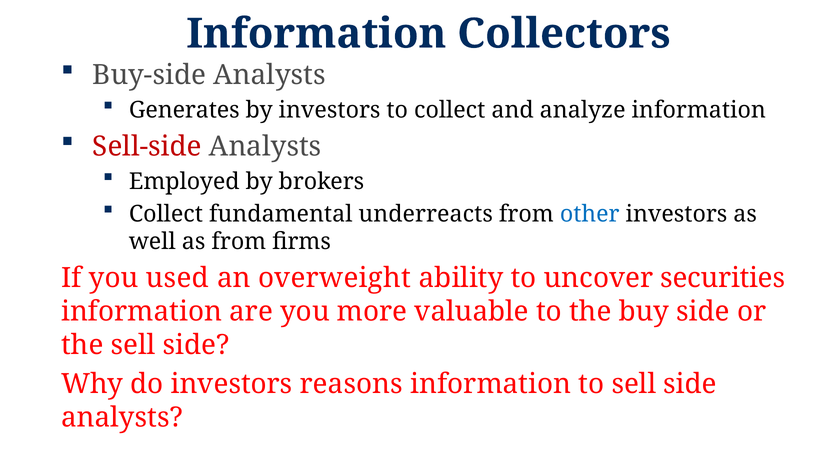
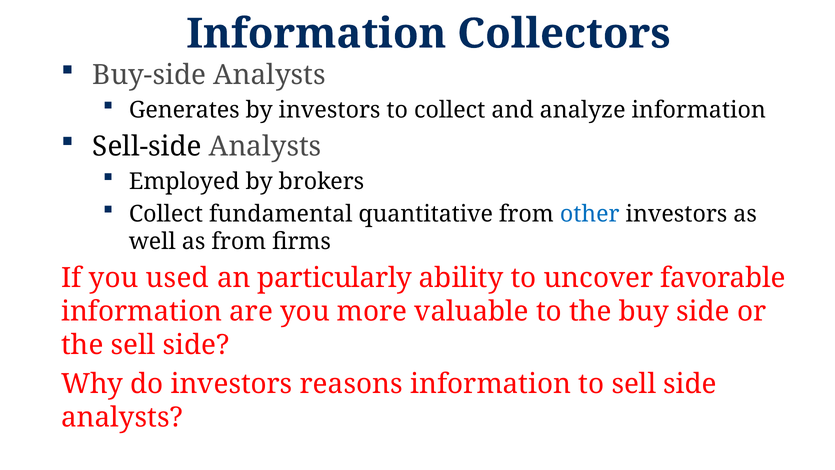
Sell-side colour: red -> black
underreacts: underreacts -> quantitative
overweight: overweight -> particularly
securities: securities -> favorable
